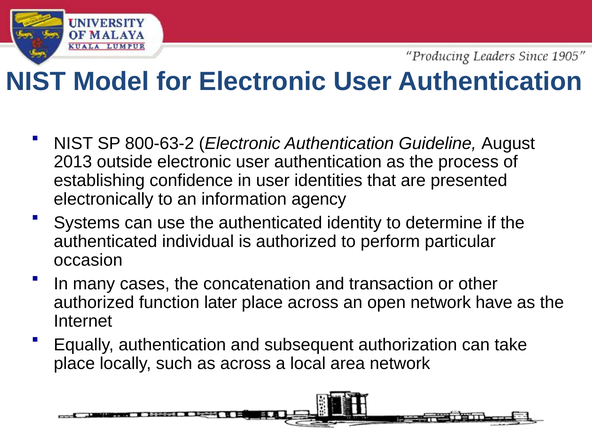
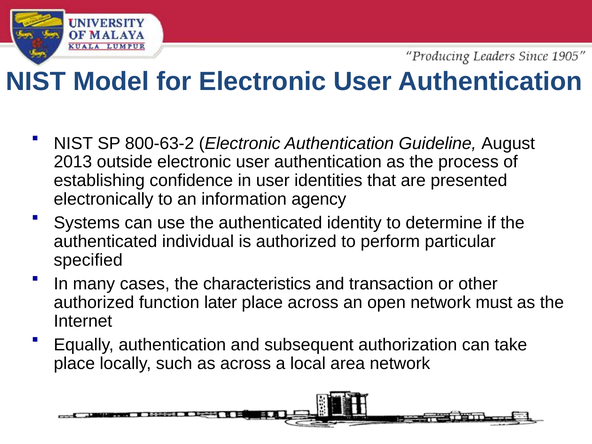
occasion: occasion -> specified
concatenation: concatenation -> characteristics
have: have -> must
